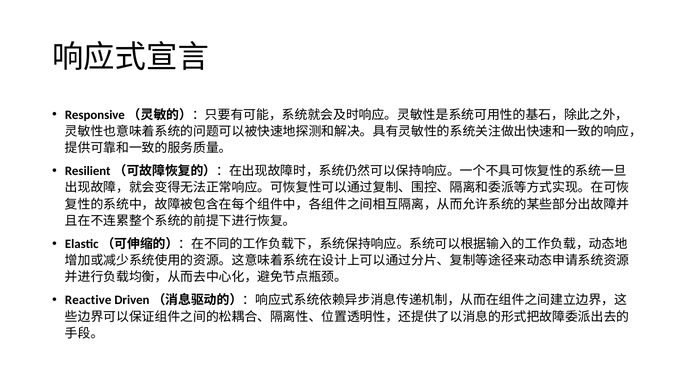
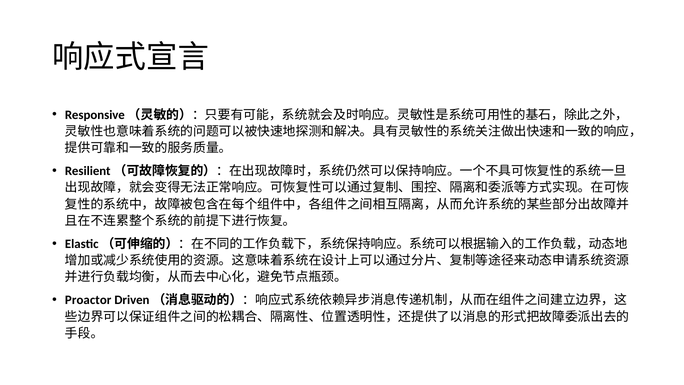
Reactive: Reactive -> Proactor
